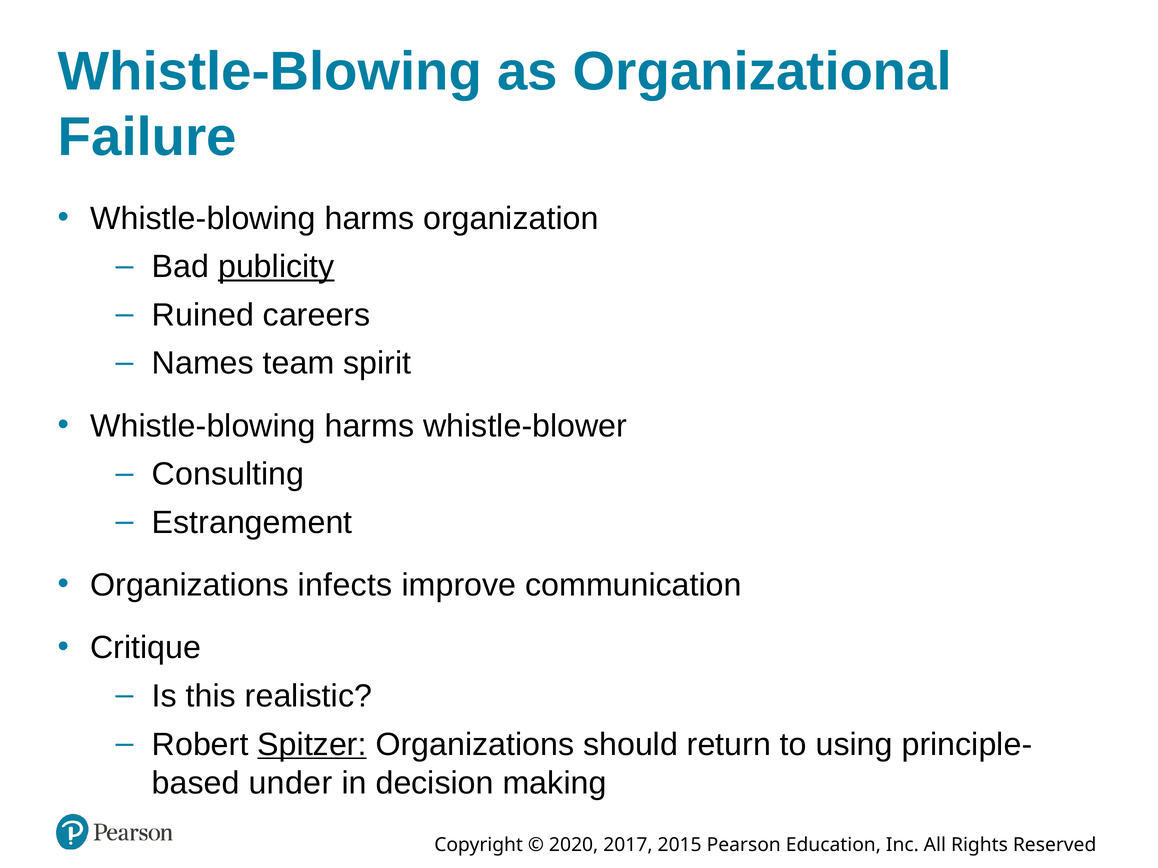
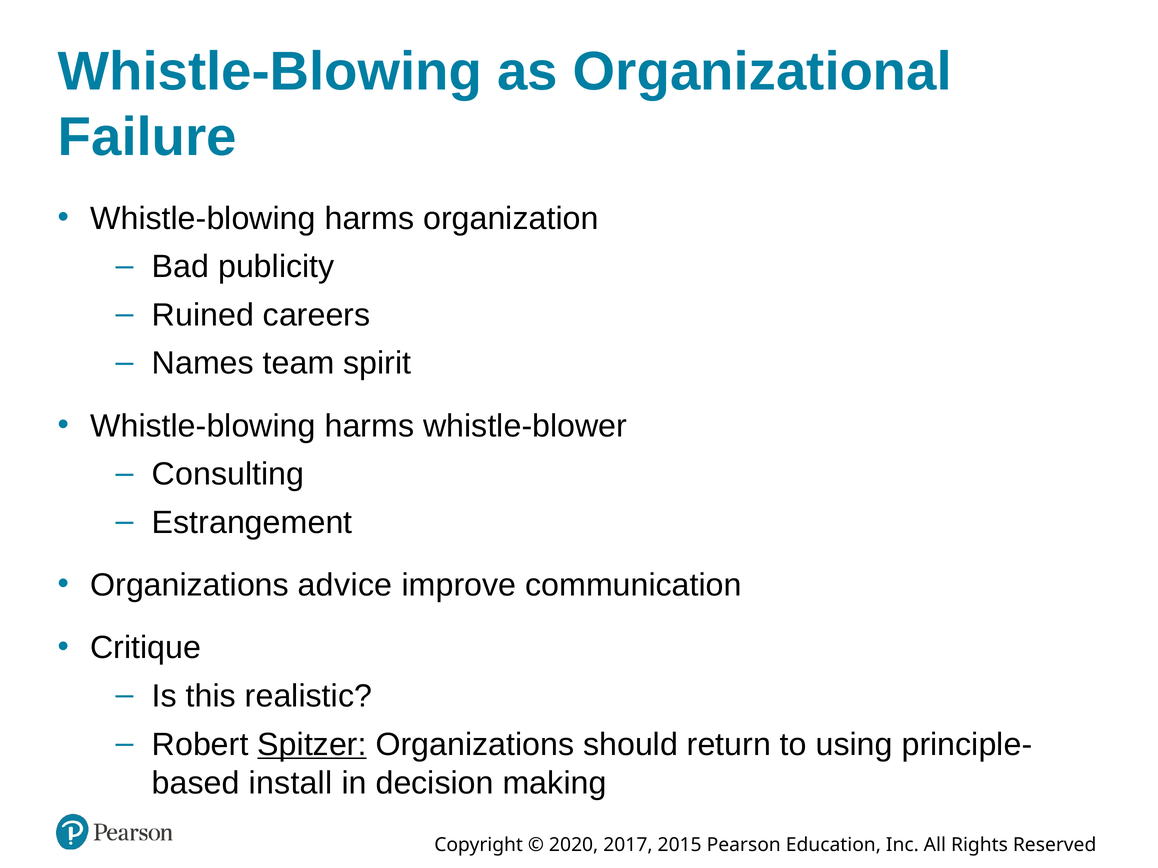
publicity underline: present -> none
infects: infects -> advice
under: under -> install
